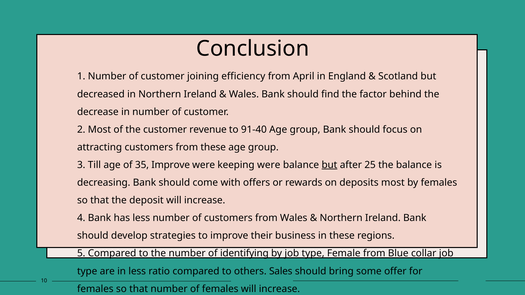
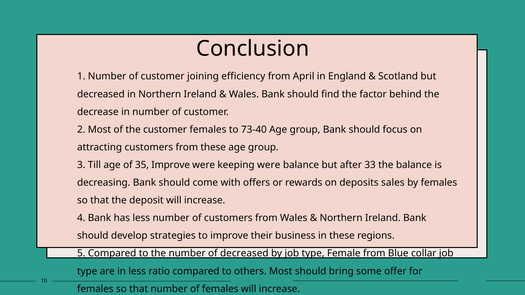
customer revenue: revenue -> females
91-40: 91-40 -> 73-40
but at (329, 165) underline: present -> none
25: 25 -> 33
deposits most: most -> sales
of identifying: identifying -> decreased
others Sales: Sales -> Most
